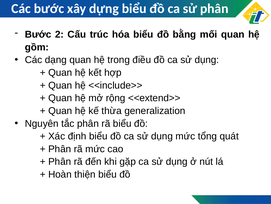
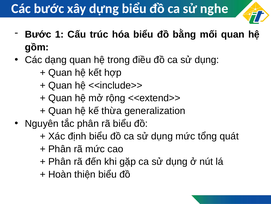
sử phân: phân -> nghe
2: 2 -> 1
